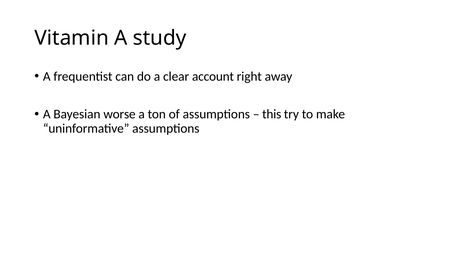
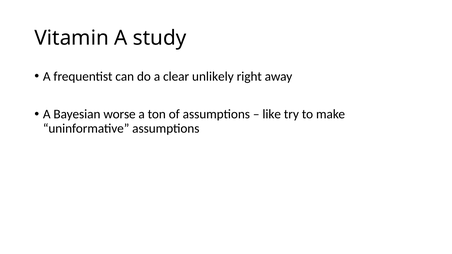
account: account -> unlikely
this: this -> like
